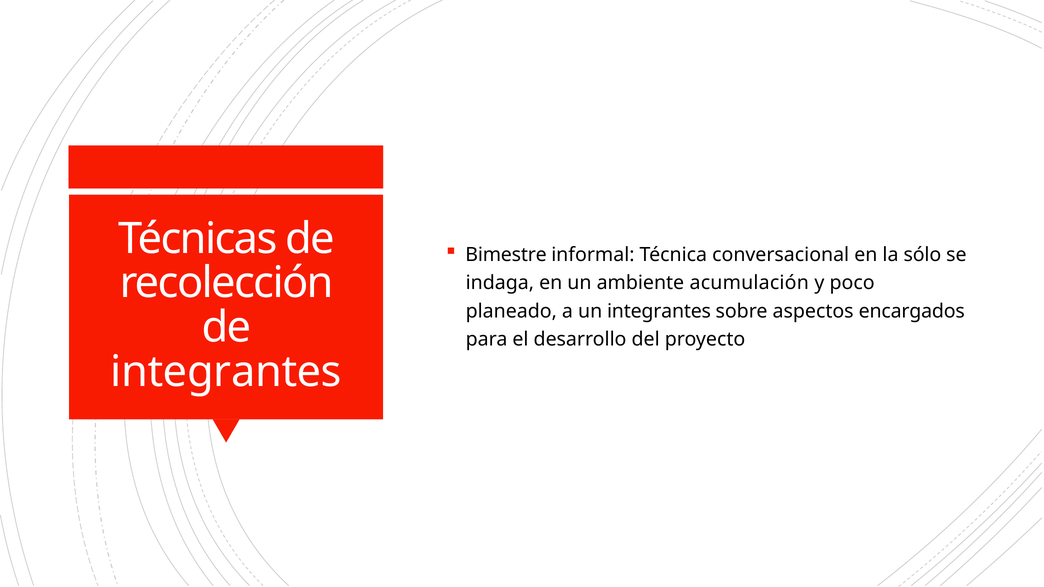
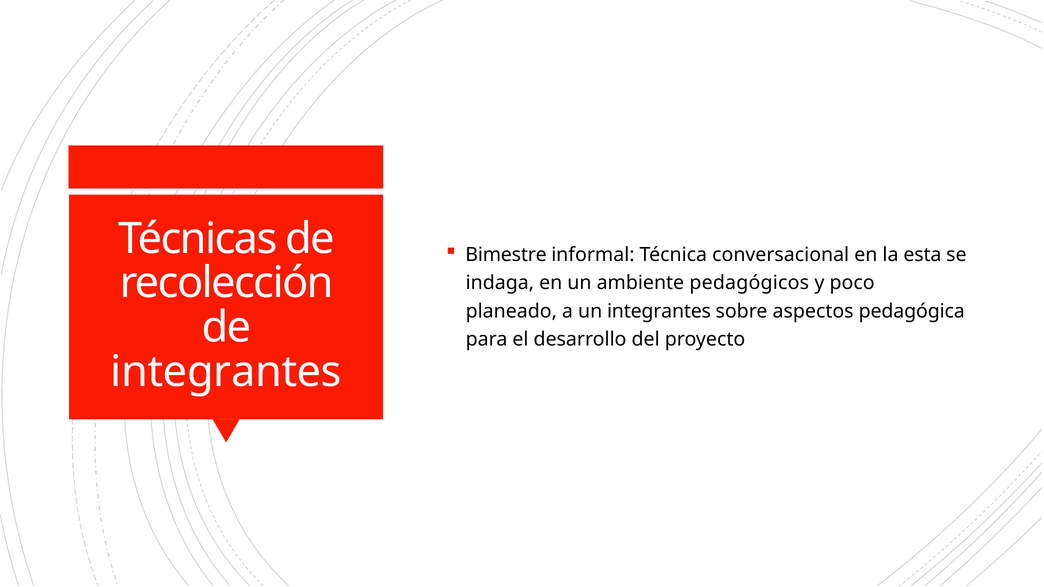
sólo: sólo -> esta
acumulación: acumulación -> pedagógicos
encargados: encargados -> pedagógica
